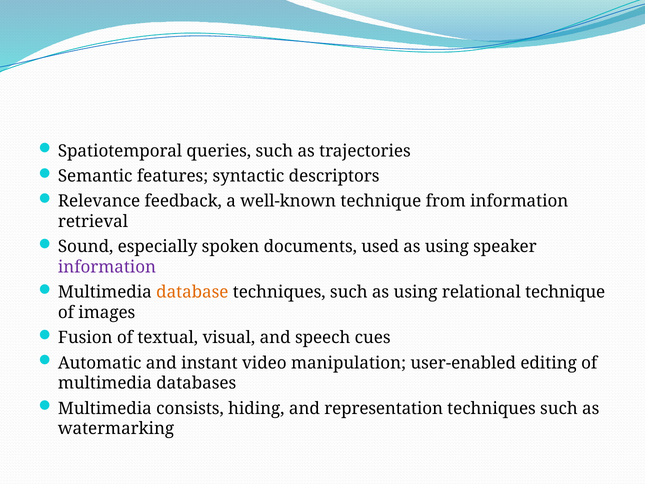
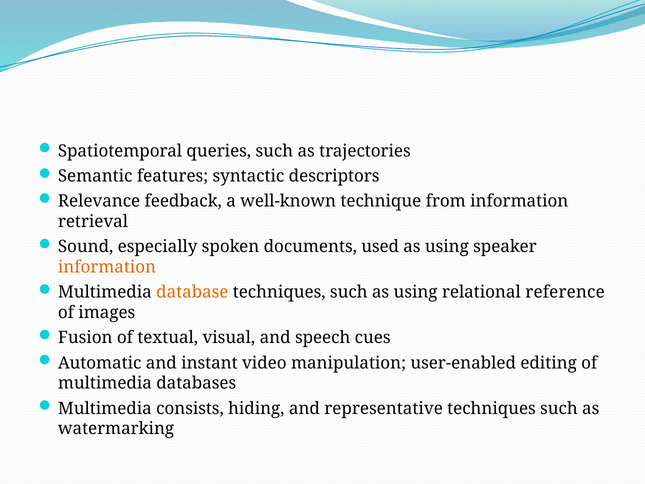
information at (107, 267) colour: purple -> orange
relational technique: technique -> reference
representation: representation -> representative
